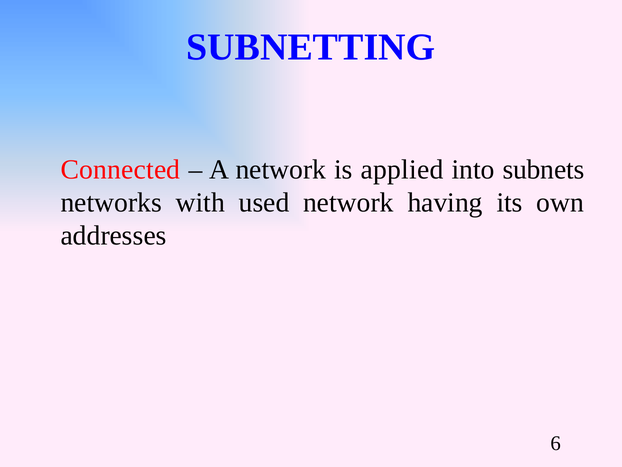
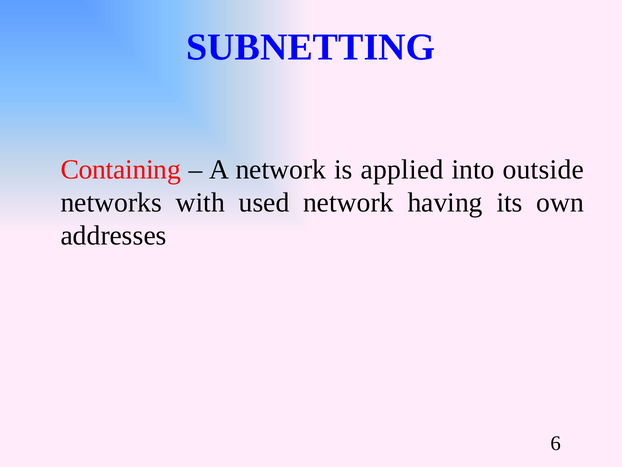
Connected: Connected -> Containing
subnets: subnets -> outside
